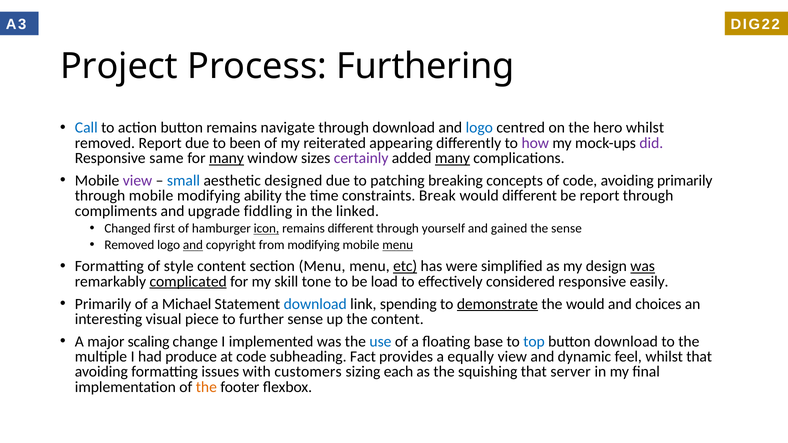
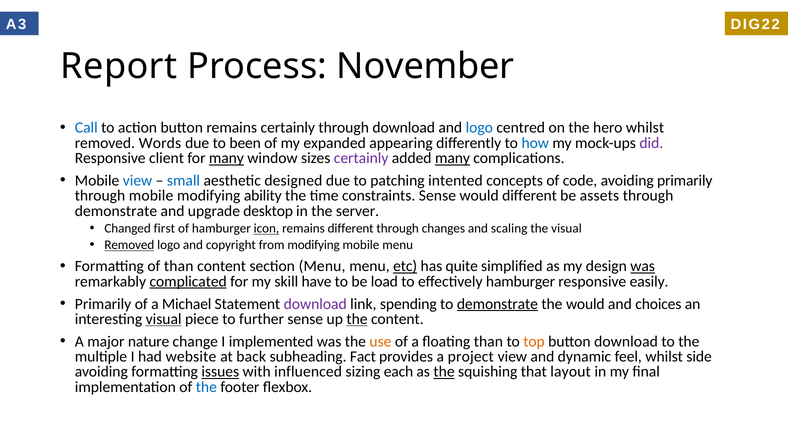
Project: Project -> Report
Furthering: Furthering -> November
remains navigate: navigate -> certainly
removed Report: Report -> Words
reiterated: reiterated -> expanded
how colour: purple -> blue
same: same -> client
view at (138, 181) colour: purple -> blue
breaking: breaking -> intented
constraints Break: Break -> Sense
be report: report -> assets
compliments at (116, 211): compliments -> demonstrate
fiddling: fiddling -> desktop
linked: linked -> server
yourself: yourself -> changes
gained: gained -> scaling
the sense: sense -> visual
Removed at (129, 245) underline: none -> present
and at (193, 245) underline: present -> none
menu at (398, 245) underline: present -> none
of style: style -> than
were: were -> quite
tone: tone -> have
effectively considered: considered -> hamburger
download at (315, 304) colour: blue -> purple
visual at (164, 319) underline: none -> present
the at (357, 319) underline: none -> present
scaling: scaling -> nature
use colour: blue -> orange
floating base: base -> than
top colour: blue -> orange
produce: produce -> website
at code: code -> back
equally: equally -> project
whilst that: that -> side
issues underline: none -> present
customers: customers -> influenced
the at (444, 372) underline: none -> present
server: server -> layout
the at (206, 387) colour: orange -> blue
